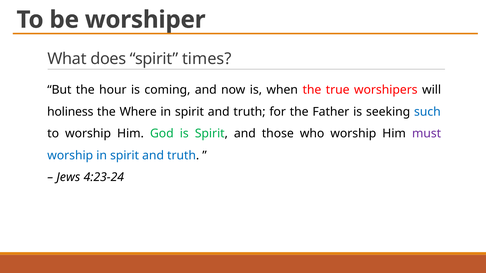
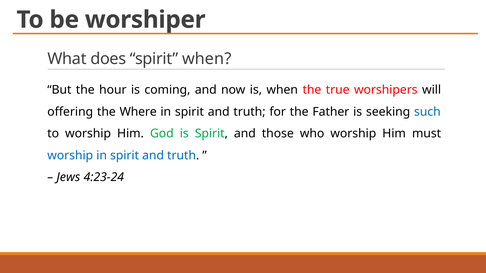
spirit times: times -> when
holiness: holiness -> offering
must colour: purple -> black
